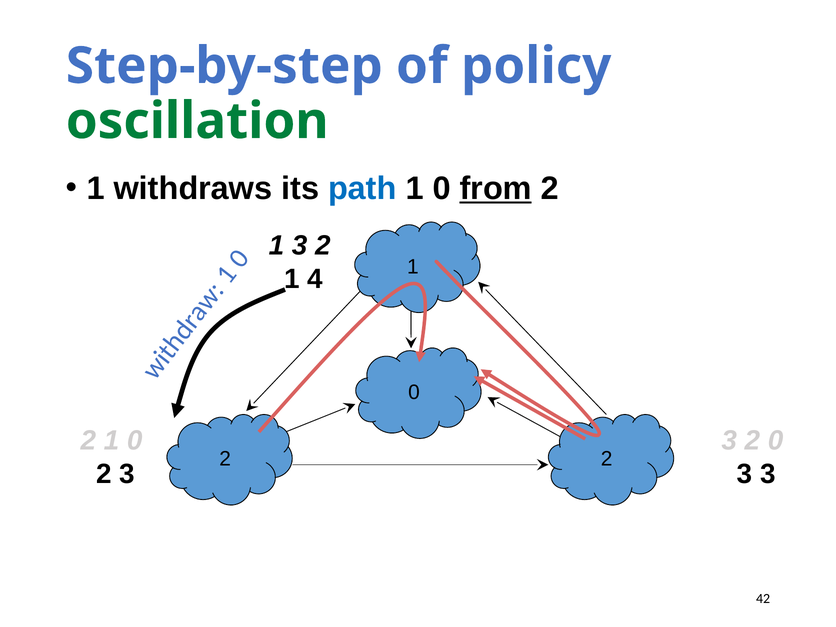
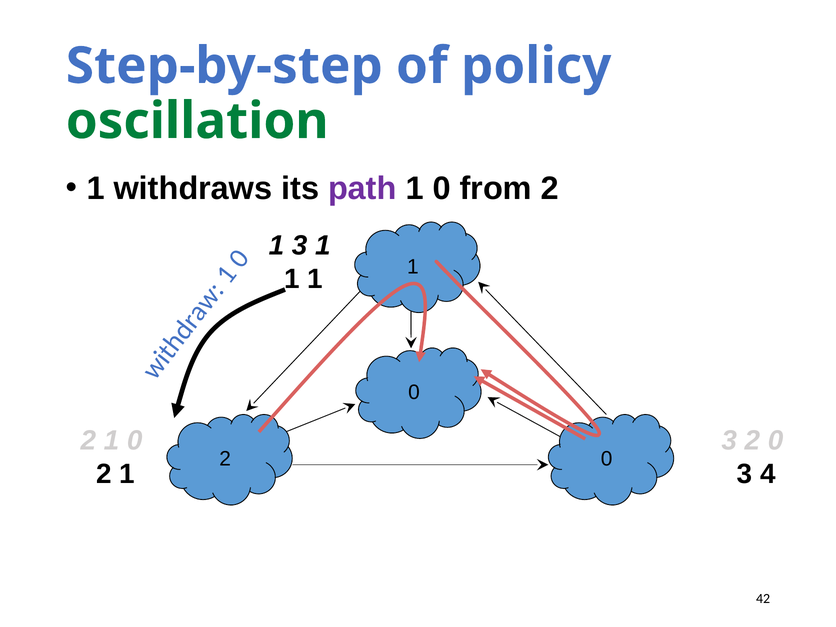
path colour: blue -> purple
from underline: present -> none
1 3 2: 2 -> 1
4 at (315, 279): 4 -> 1
2 at (607, 459): 2 -> 0
3 at (127, 474): 3 -> 1
3 3: 3 -> 4
